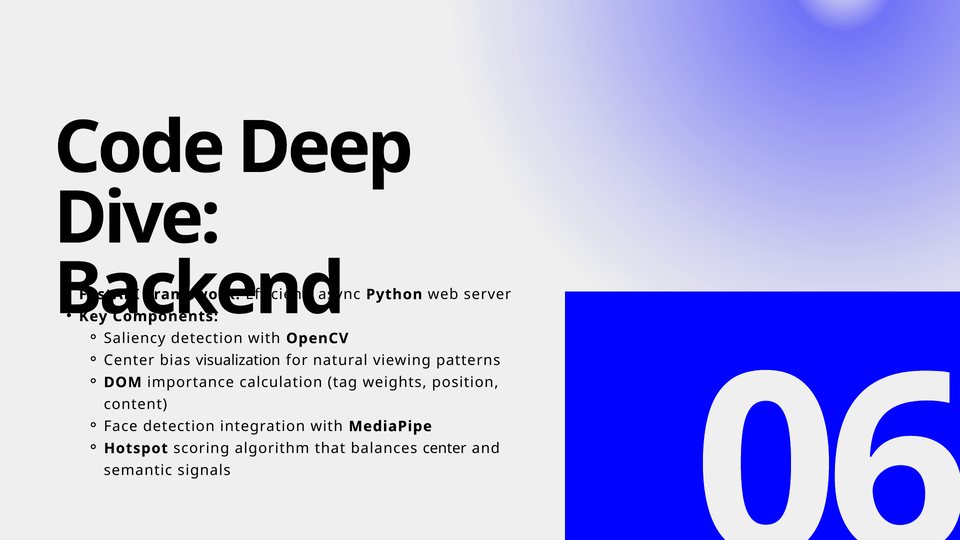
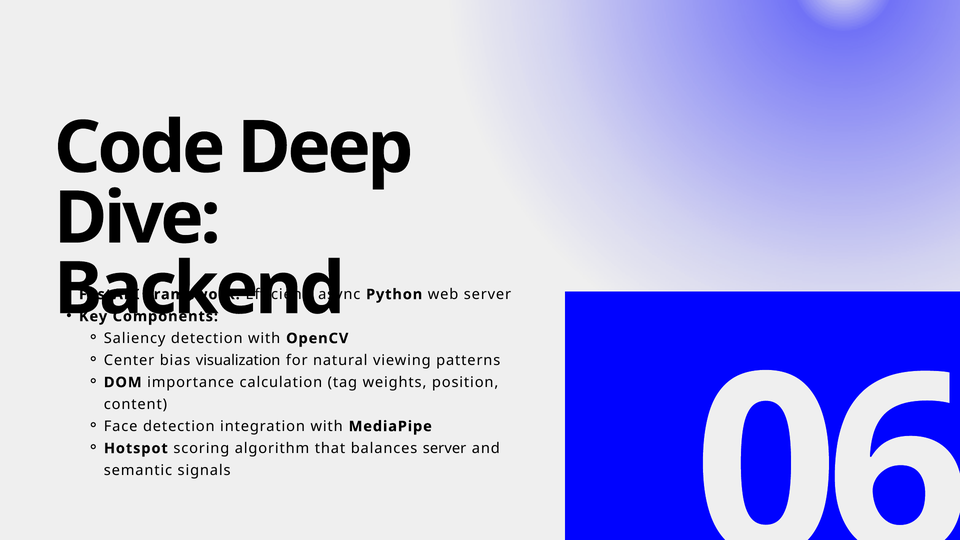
balances center: center -> server
